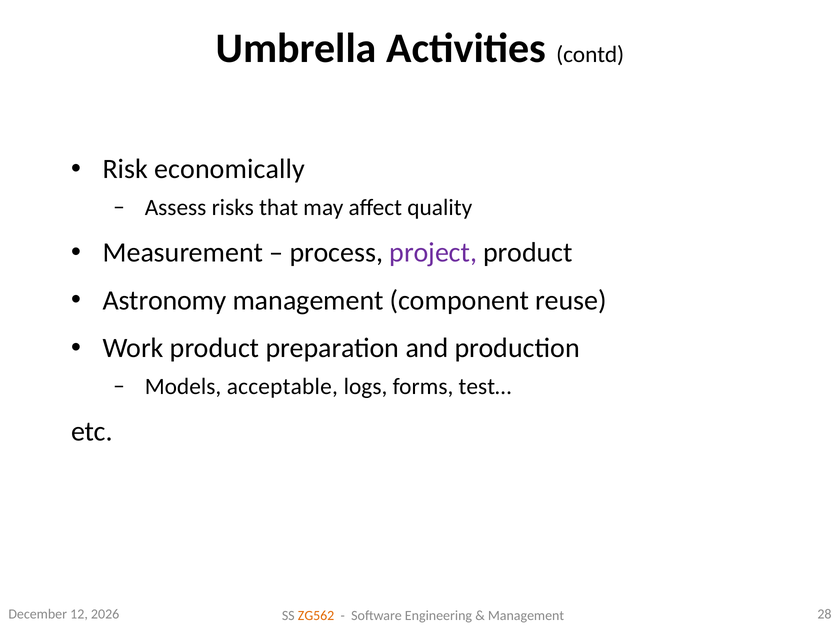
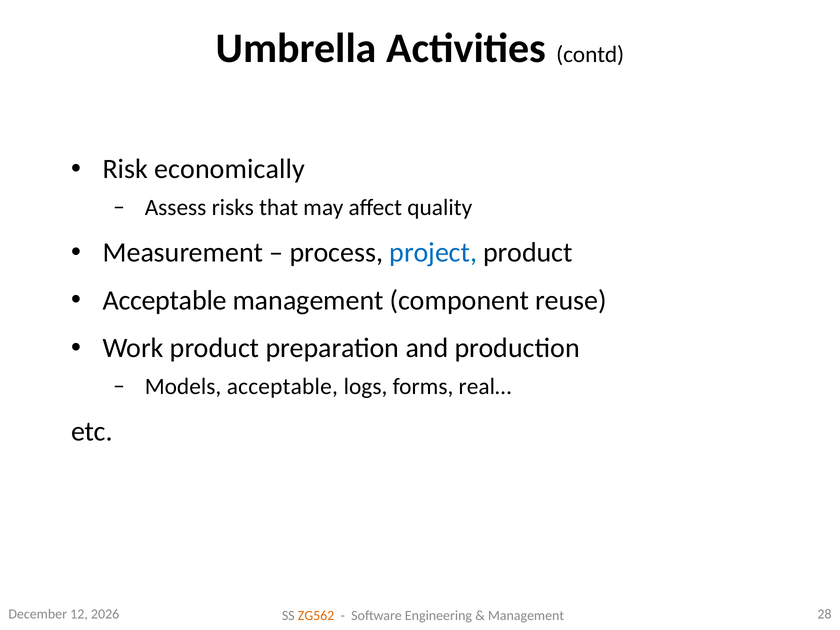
project colour: purple -> blue
Astronomy at (165, 300): Astronomy -> Acceptable
test…: test… -> real…
